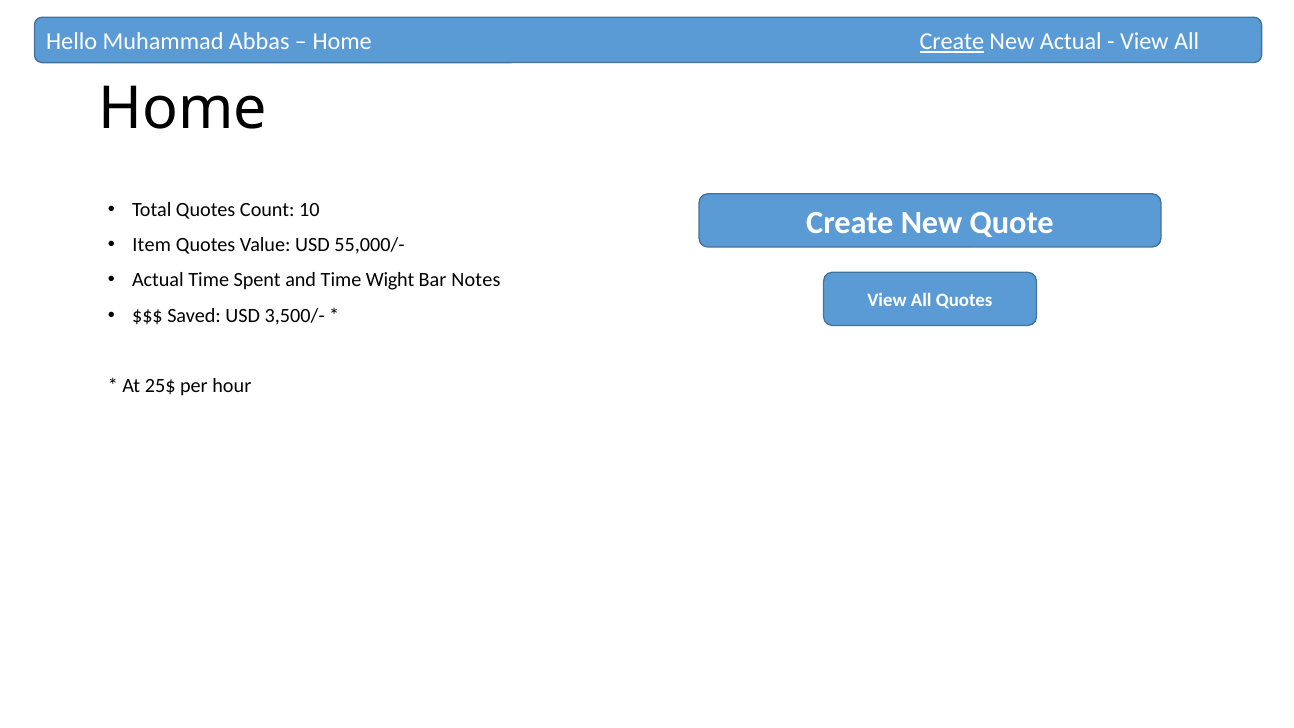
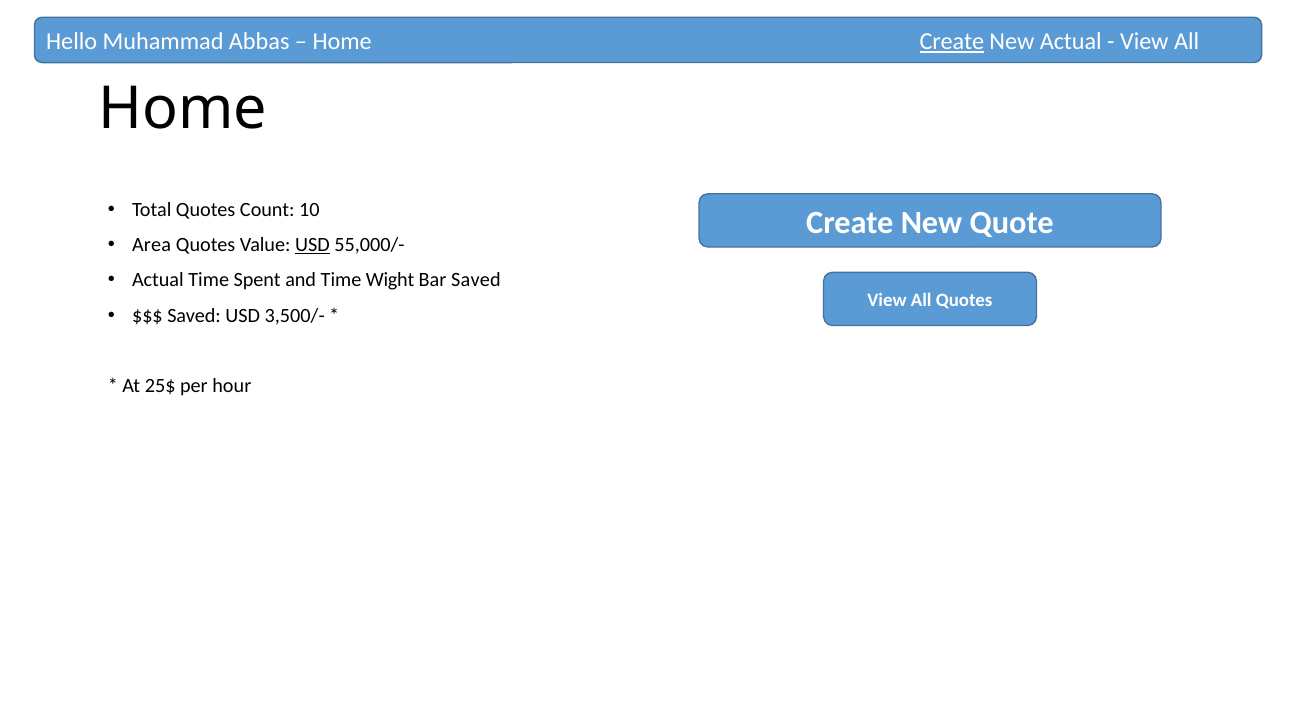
Item: Item -> Area
USD at (313, 245) underline: none -> present
Bar Notes: Notes -> Saved
